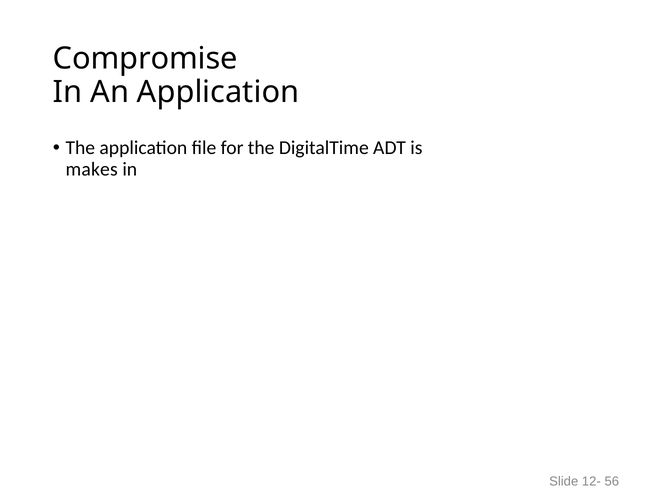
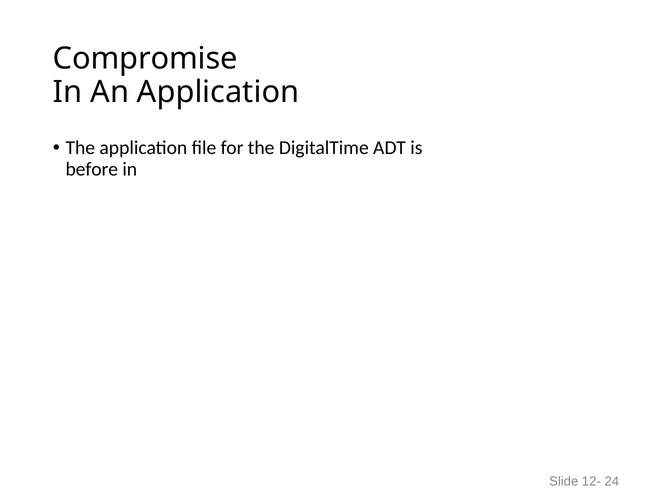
makes: makes -> before
56: 56 -> 24
